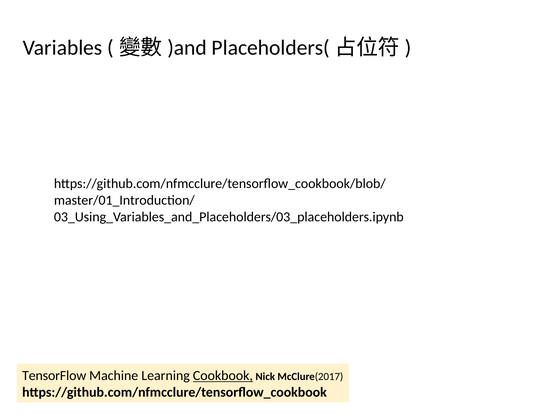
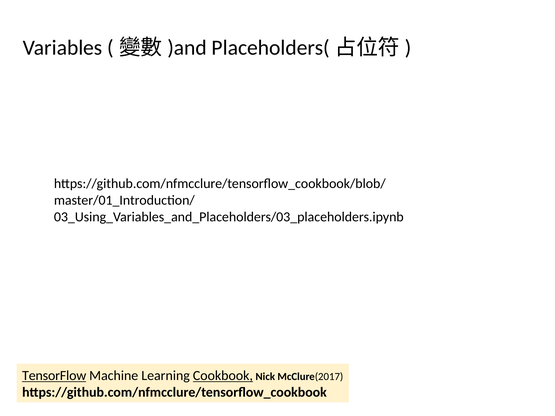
TensorFlow underline: none -> present
